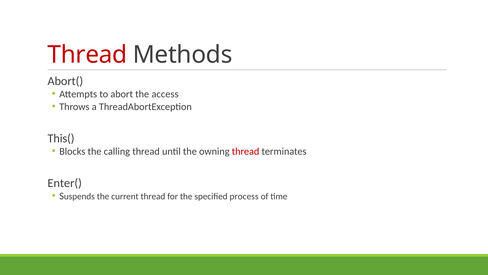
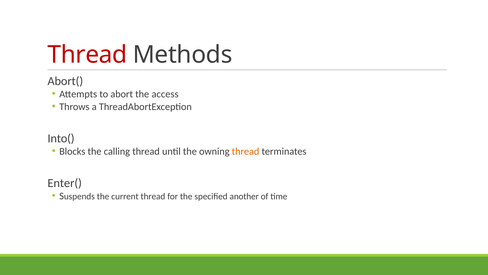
This(: This( -> Into(
thread at (246, 151) colour: red -> orange
process: process -> another
